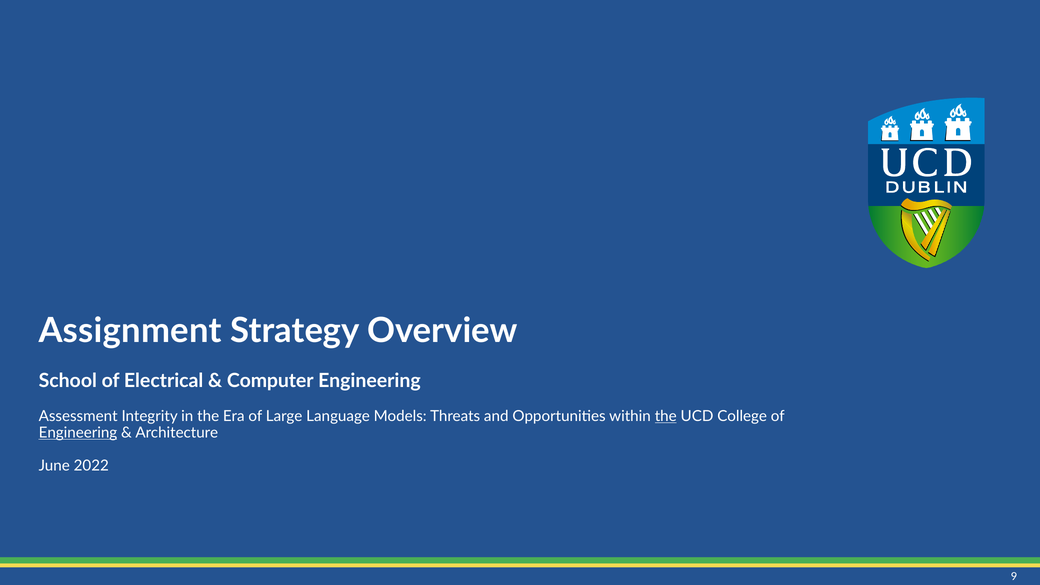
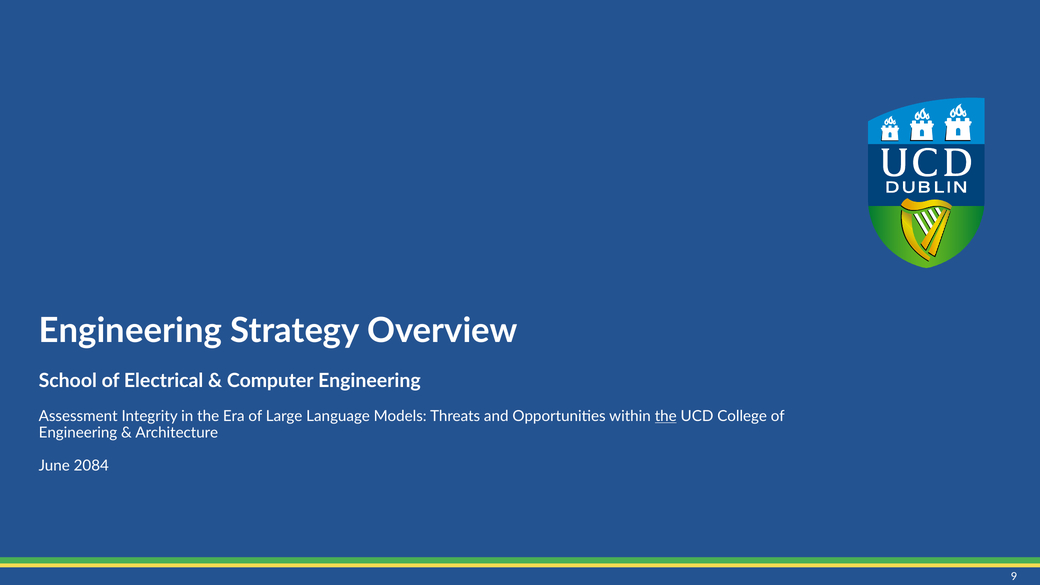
Assignment at (130, 331): Assignment -> Engineering
Engineering at (78, 433) underline: present -> none
2022: 2022 -> 2084
